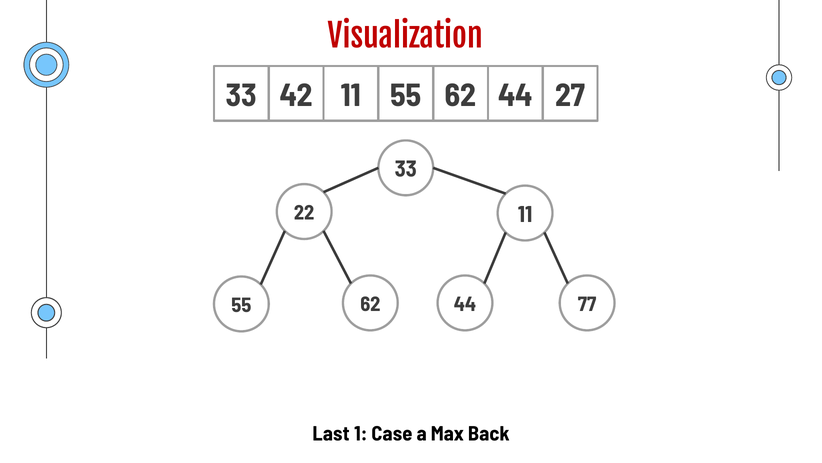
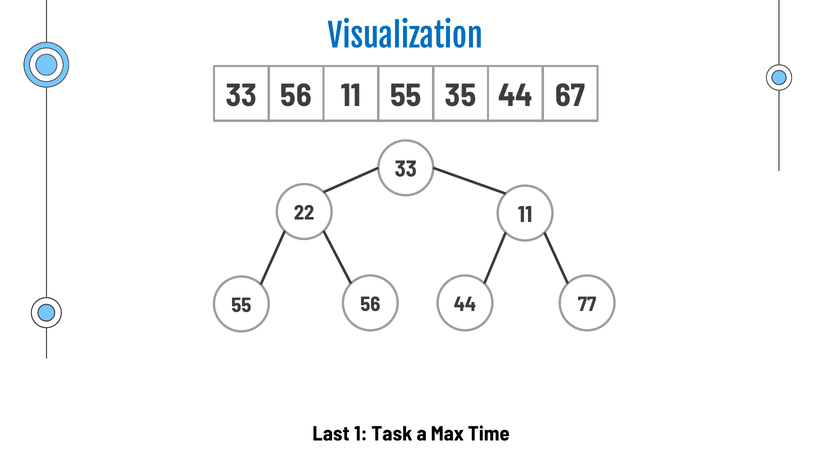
Visualization colour: red -> blue
33 42: 42 -> 56
62 at (461, 95): 62 -> 35
27: 27 -> 67
62 at (370, 304): 62 -> 56
Case: Case -> Task
Back: Back -> Time
